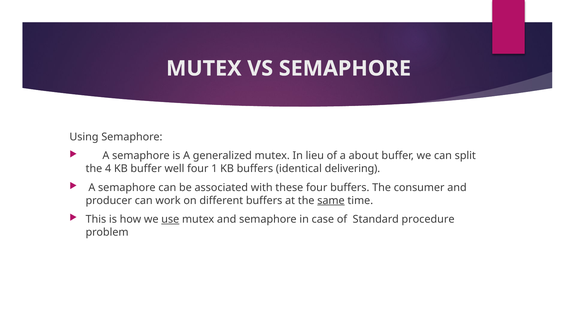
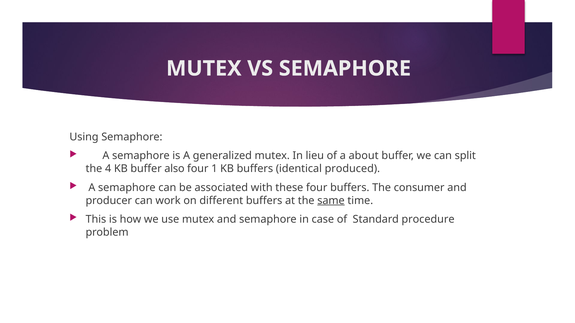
well: well -> also
delivering: delivering -> produced
use underline: present -> none
